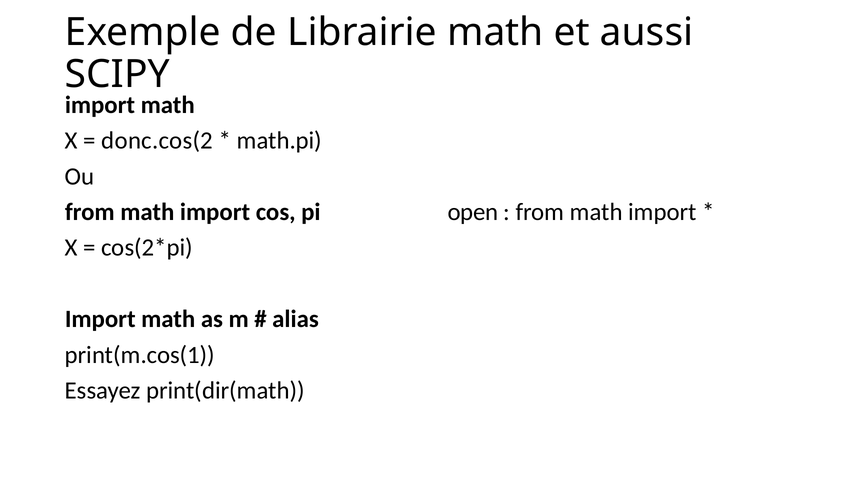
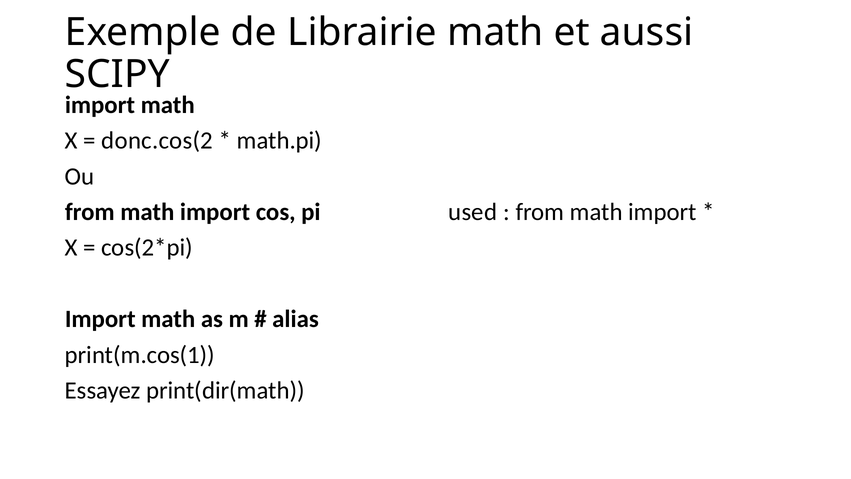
open: open -> used
